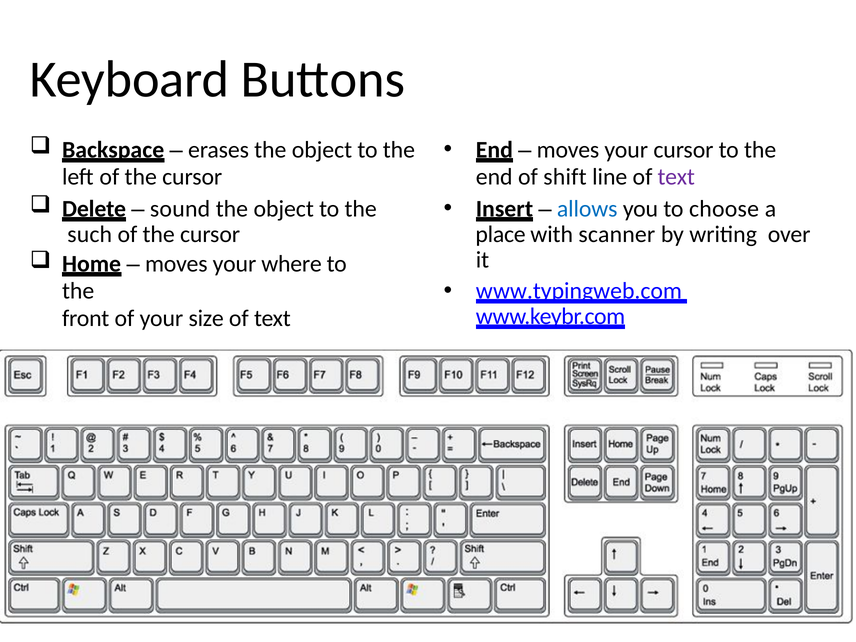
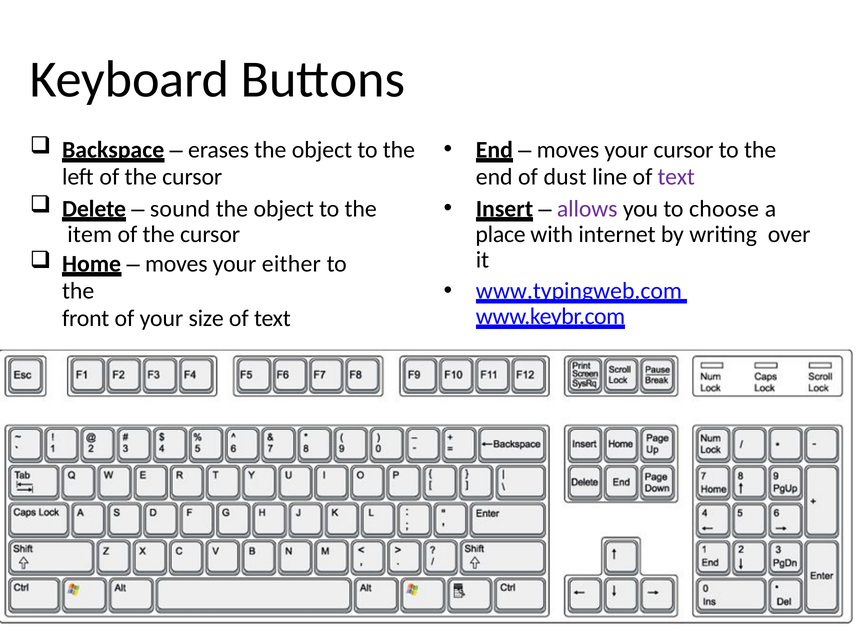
shift: shift -> dust
allows colour: blue -> purple
such: such -> item
scanner: scanner -> internet
where: where -> either
